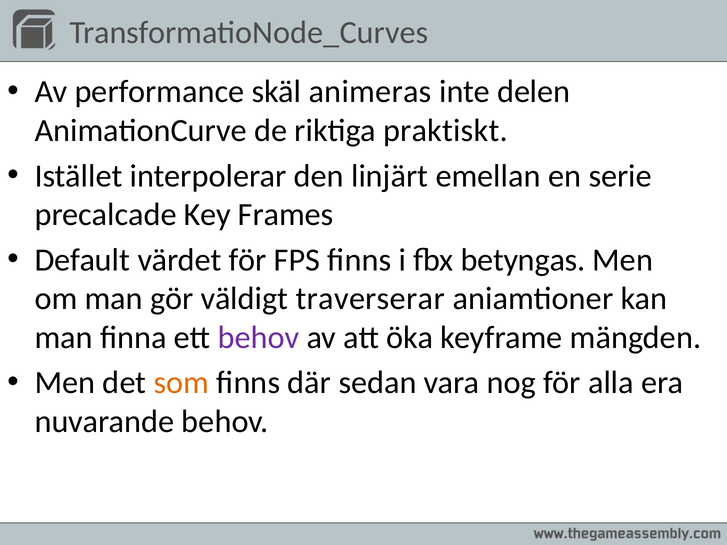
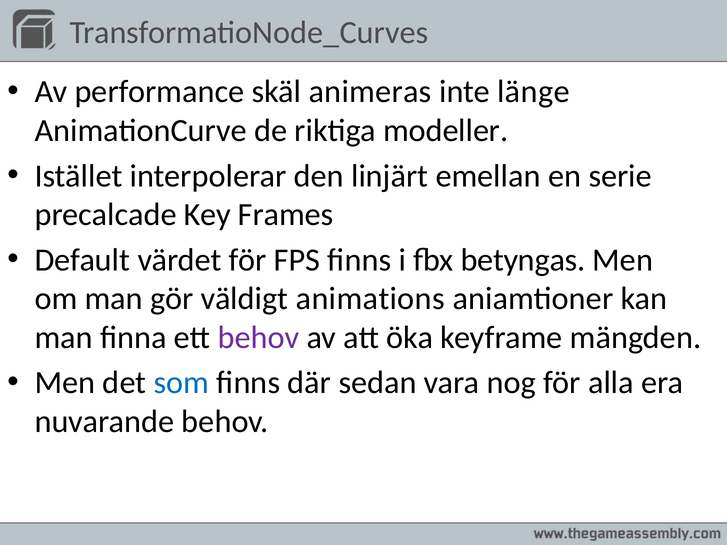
delen: delen -> länge
praktiskt: praktiskt -> modeller
traverserar: traverserar -> animations
som colour: orange -> blue
